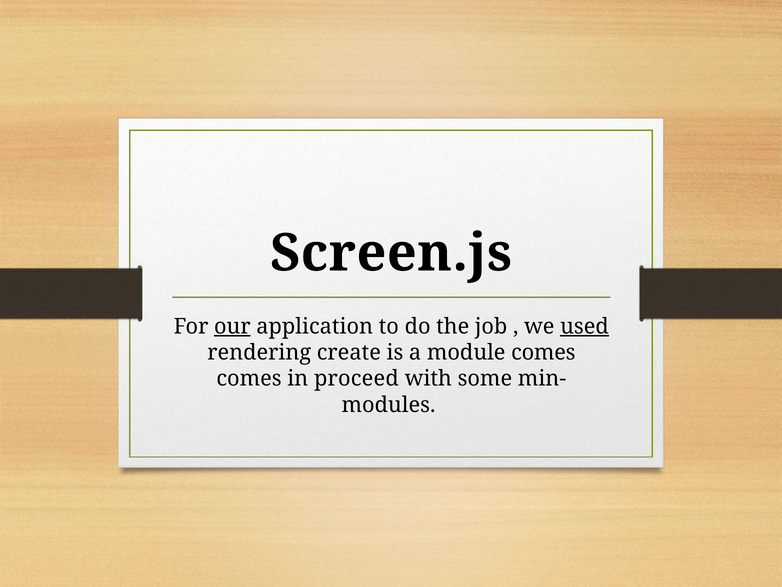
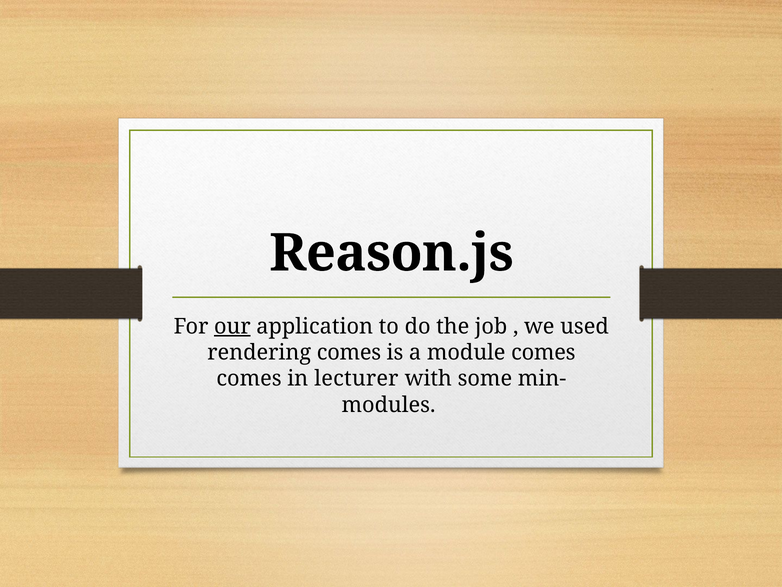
Screen.js: Screen.js -> Reason.js
used underline: present -> none
rendering create: create -> comes
proceed: proceed -> lecturer
